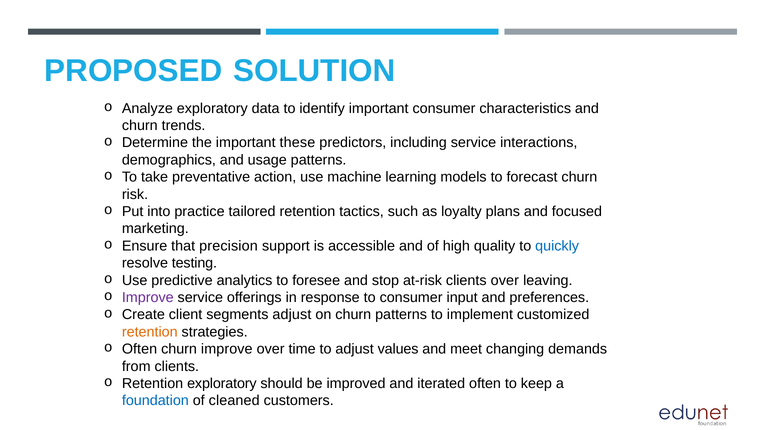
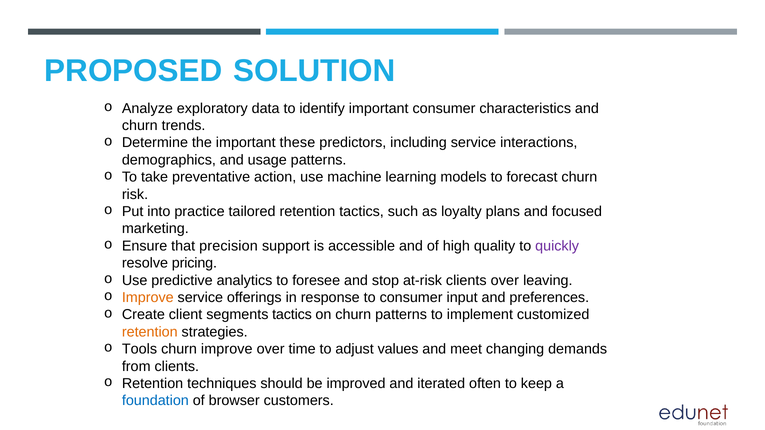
quickly colour: blue -> purple
testing: testing -> pricing
Improve at (148, 298) colour: purple -> orange
segments adjust: adjust -> tactics
Often at (140, 349): Often -> Tools
Retention exploratory: exploratory -> techniques
cleaned: cleaned -> browser
